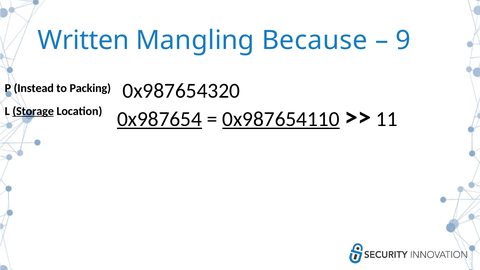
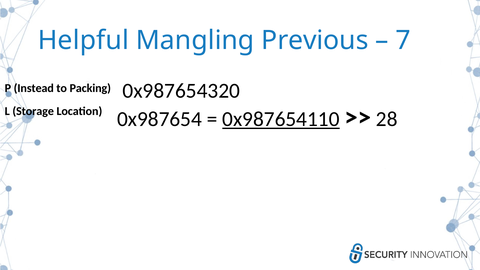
Written: Written -> Helpful
Because: Because -> Previous
9: 9 -> 7
Storage underline: present -> none
0x987654 underline: present -> none
11: 11 -> 28
